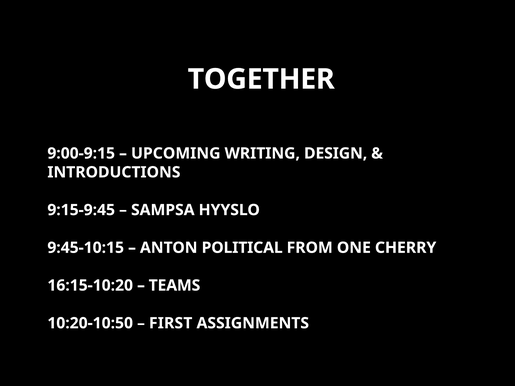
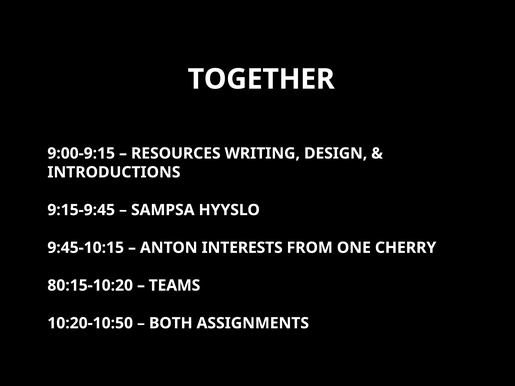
UPCOMING: UPCOMING -> RESOURCES
POLITICAL: POLITICAL -> INTERESTS
16:15-10:20: 16:15-10:20 -> 80:15-10:20
FIRST: FIRST -> BOTH
